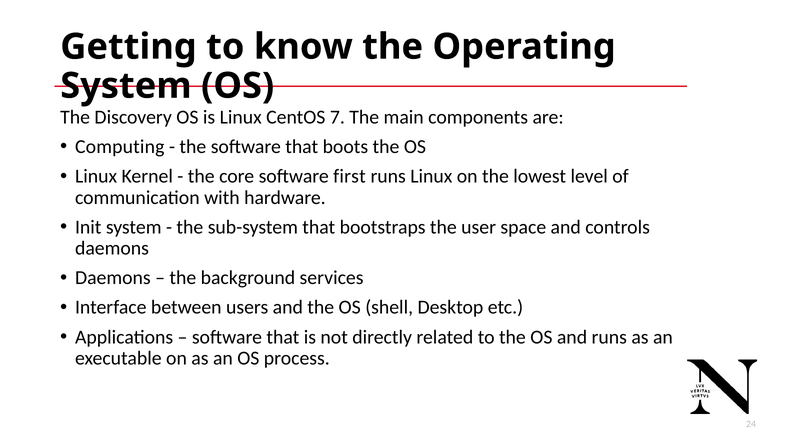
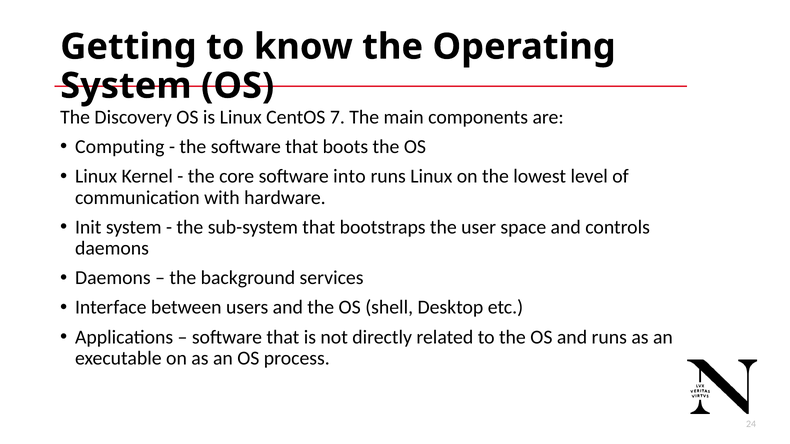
first: first -> into
